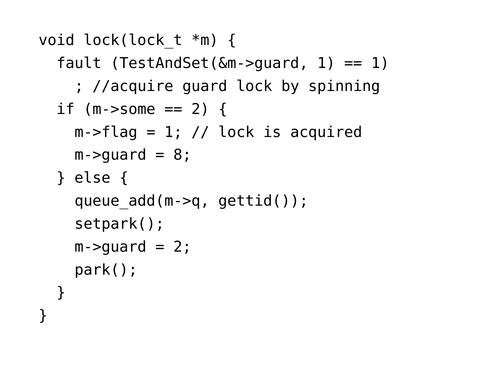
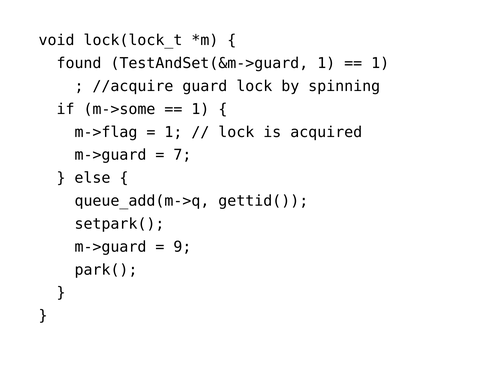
fault: fault -> found
2 at (200, 109): 2 -> 1
8: 8 -> 7
2 at (182, 247): 2 -> 9
